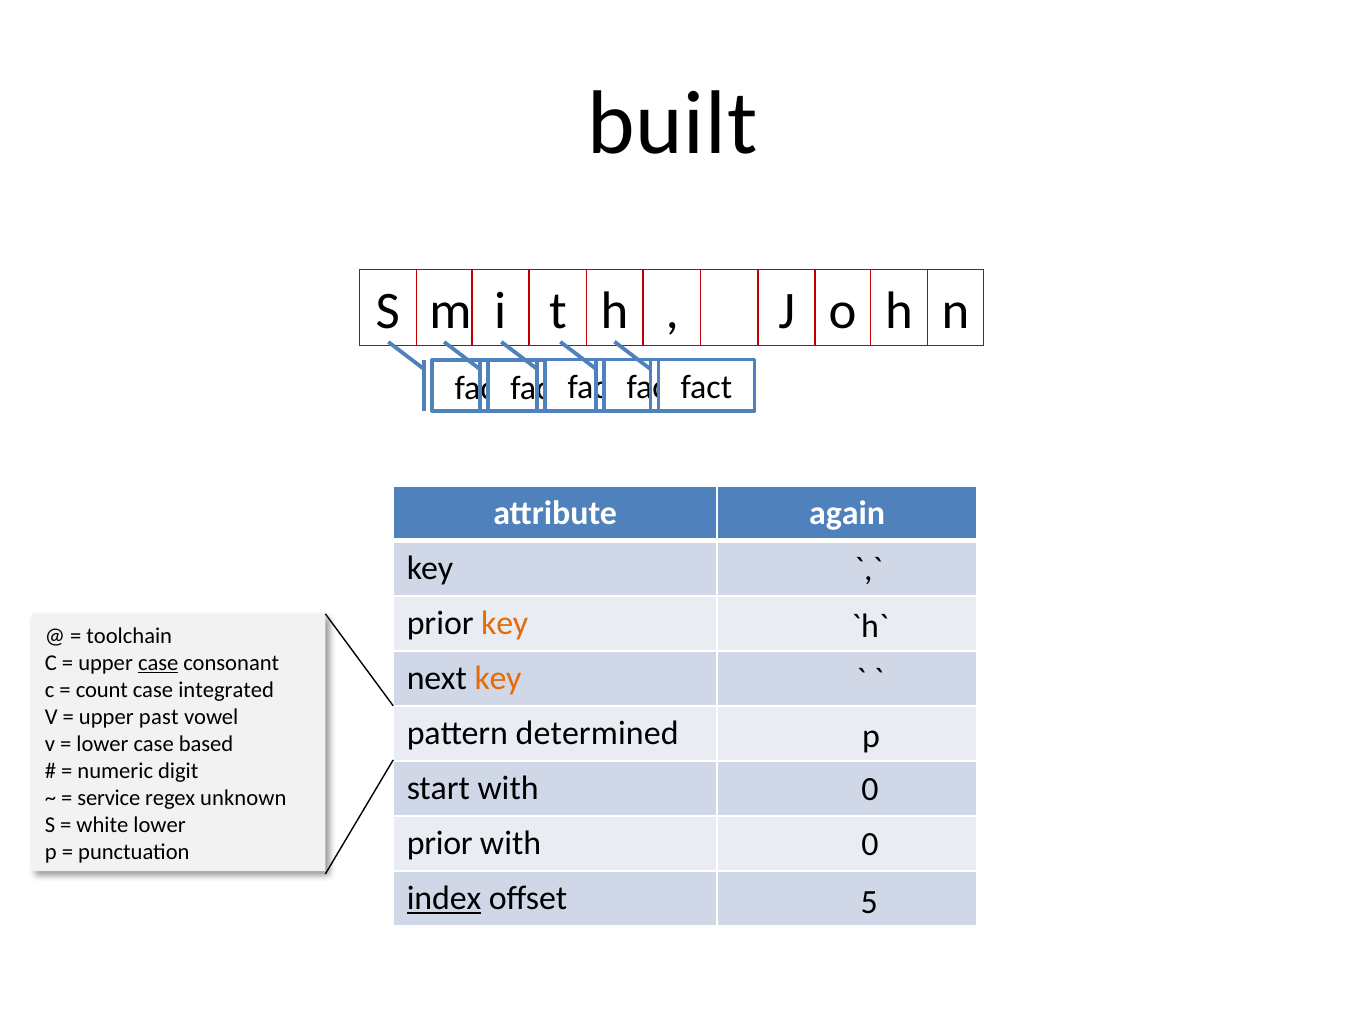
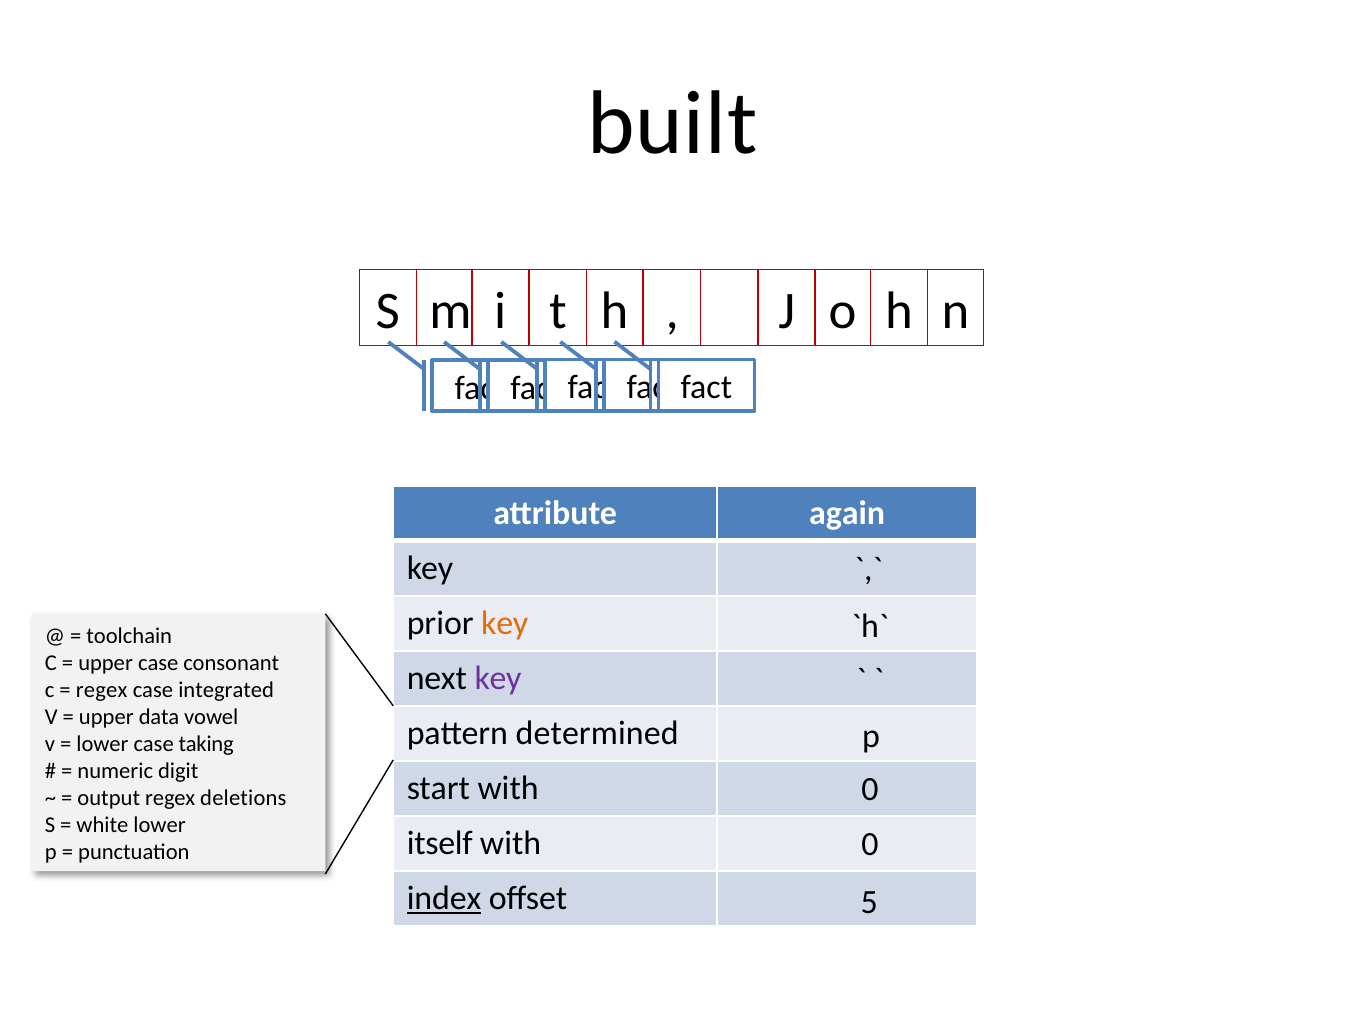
case at (158, 663) underline: present -> none
key at (498, 679) colour: orange -> purple
count at (102, 690): count -> regex
past: past -> data
based: based -> taking
service: service -> output
unknown: unknown -> deletions
prior at (440, 844): prior -> itself
